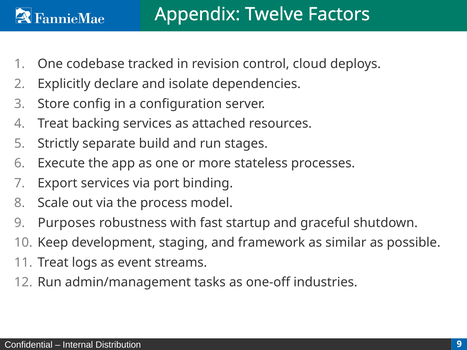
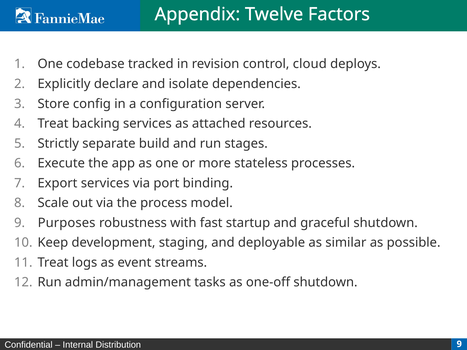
framework: framework -> deployable
one-off industries: industries -> shutdown
